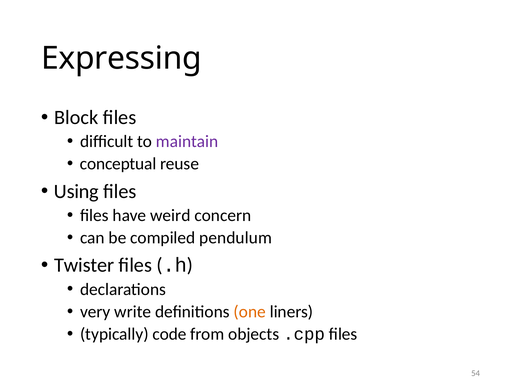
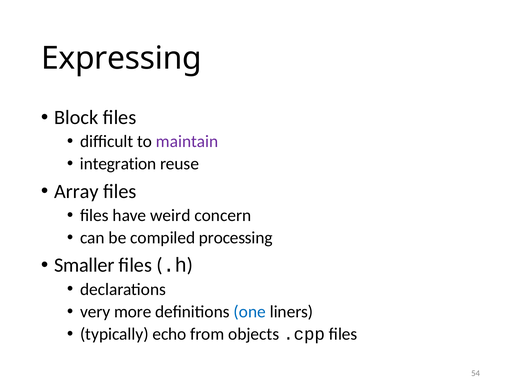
conceptual: conceptual -> integration
Using: Using -> Array
pendulum: pendulum -> processing
Twister: Twister -> Smaller
write: write -> more
one colour: orange -> blue
code: code -> echo
